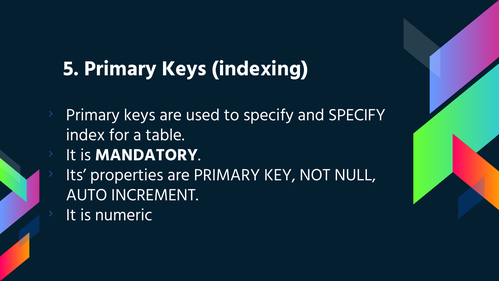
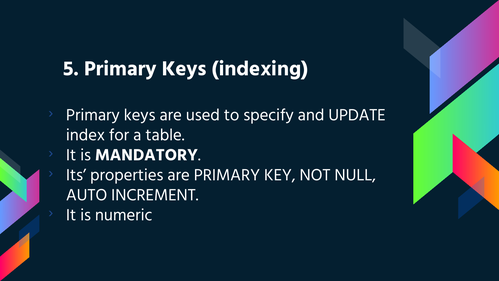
and SPECIFY: SPECIFY -> UPDATE
